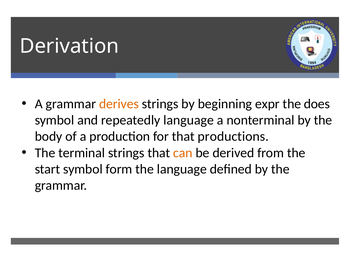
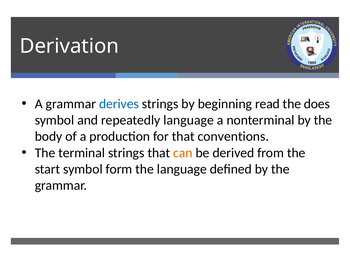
derives colour: orange -> blue
expr: expr -> read
productions: productions -> conventions
